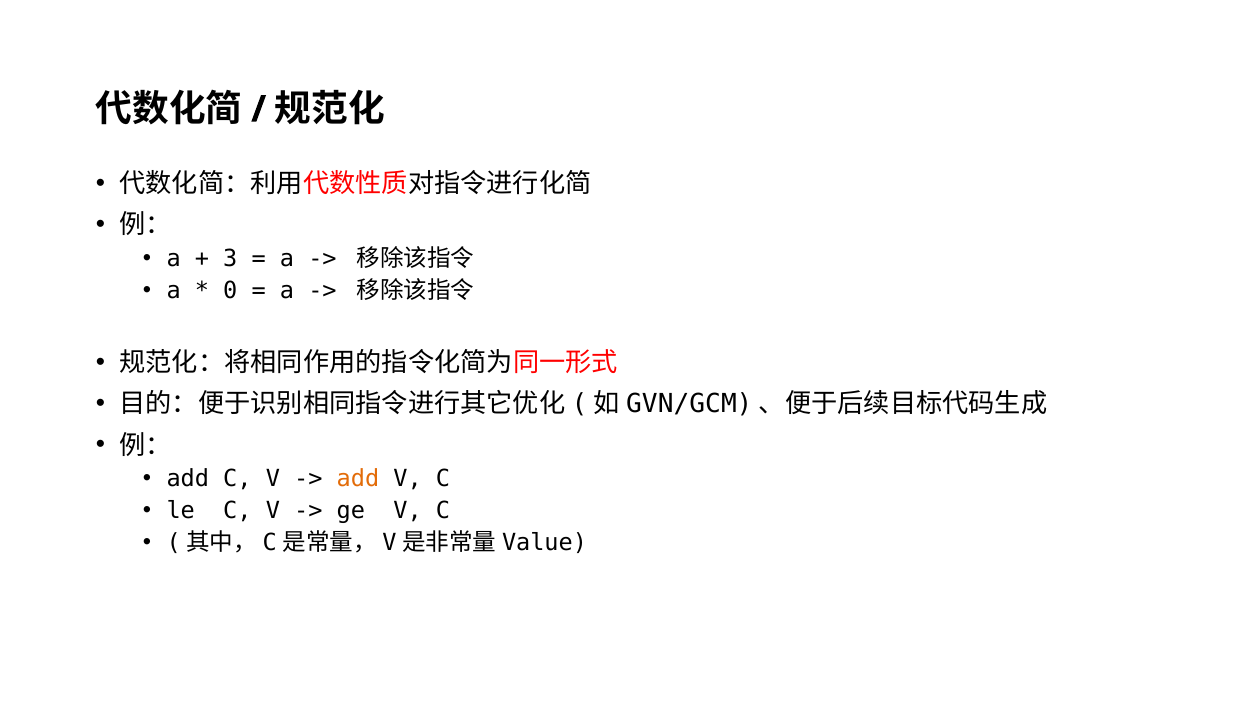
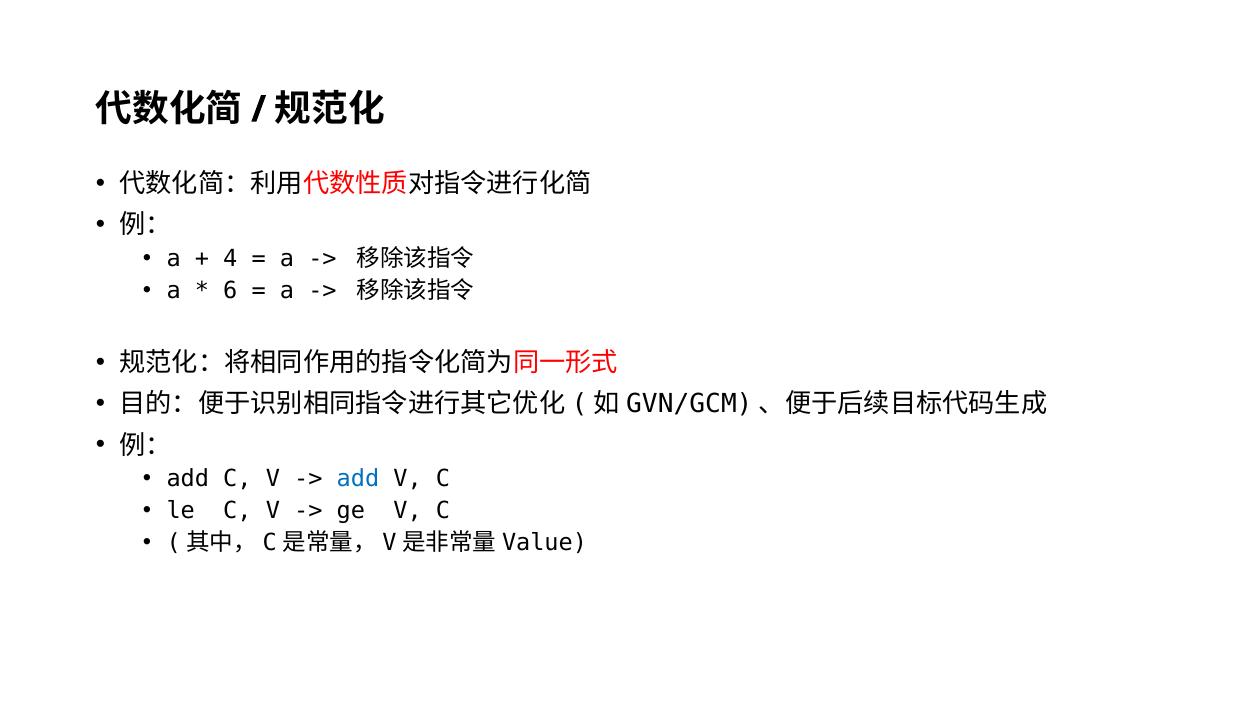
3: 3 -> 4
0: 0 -> 6
add at (358, 479) colour: orange -> blue
